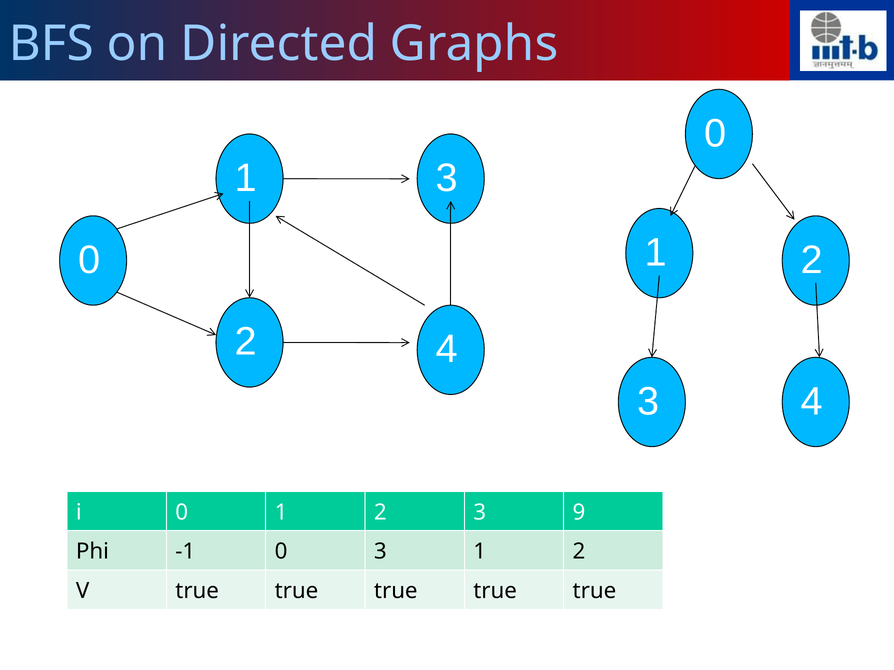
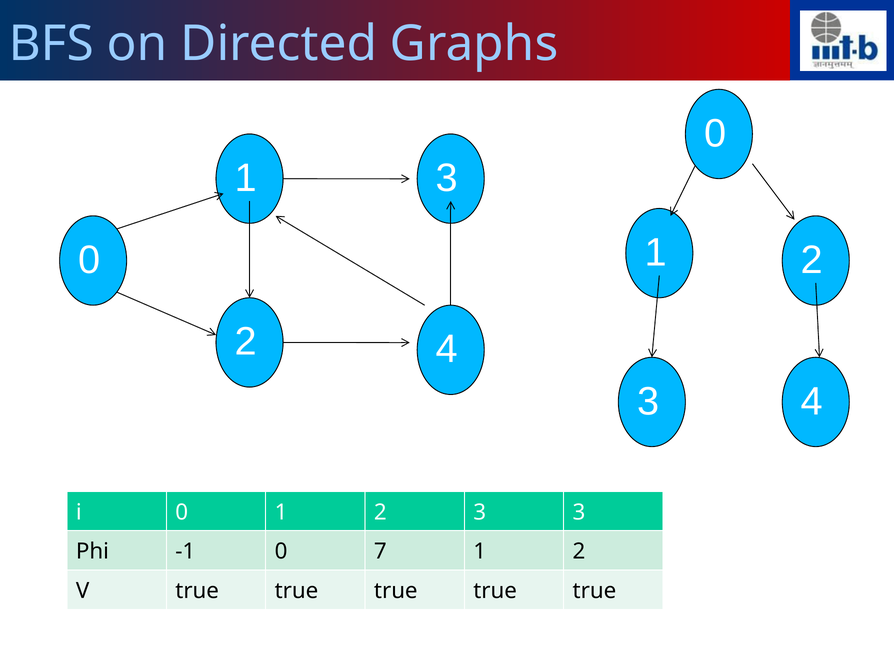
3 9: 9 -> 3
0 3: 3 -> 7
